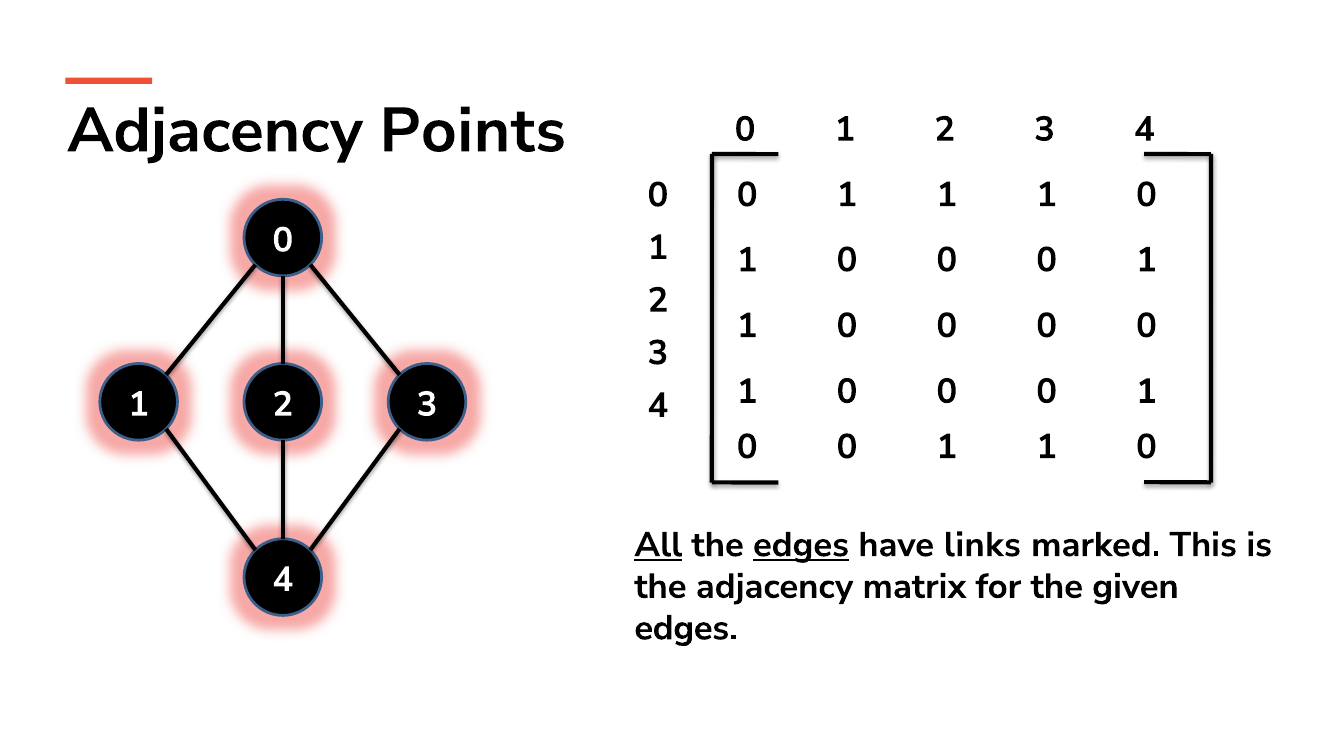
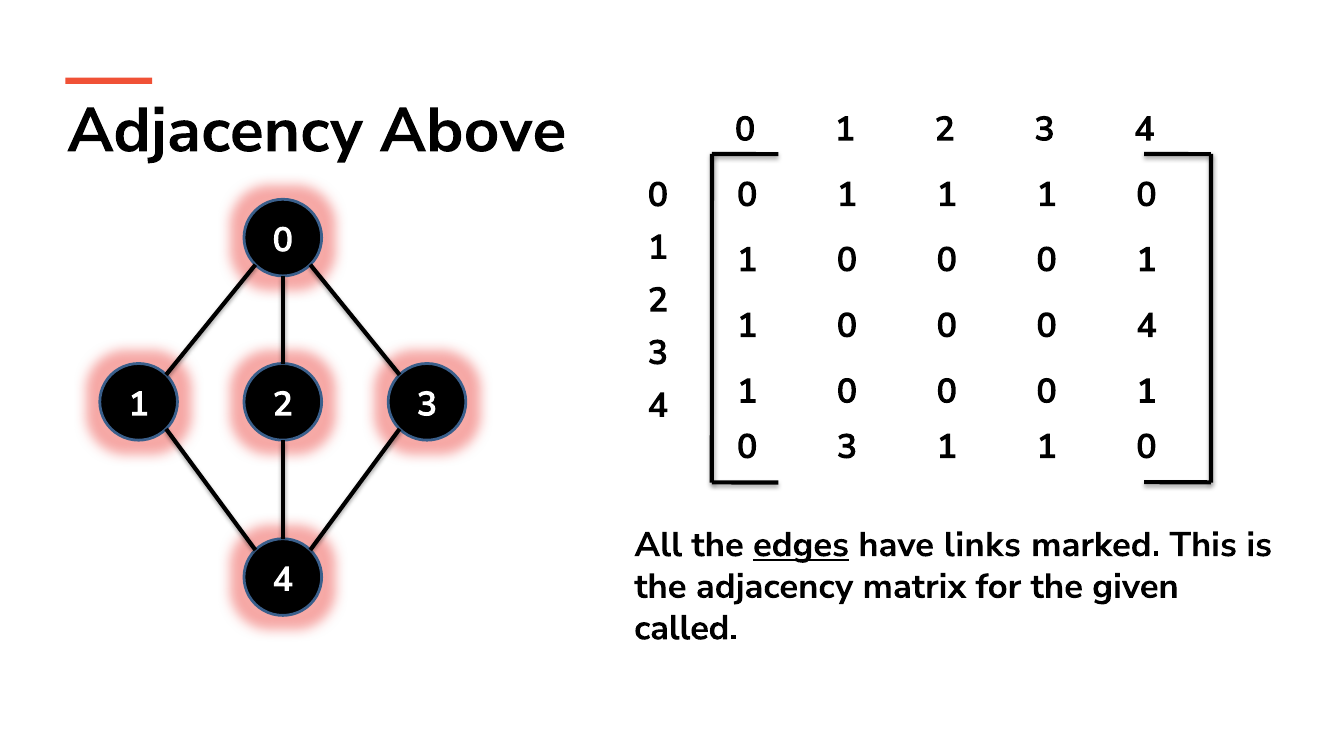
Points: Points -> Above
0 0 0 0: 0 -> 4
0 at (847, 447): 0 -> 3
All underline: present -> none
edges at (686, 628): edges -> called
